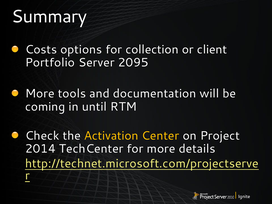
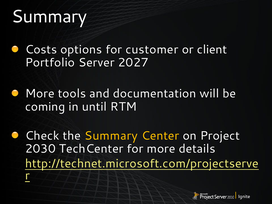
collection: collection -> customer
2095: 2095 -> 2027
the Activation: Activation -> Summary
2014: 2014 -> 2030
